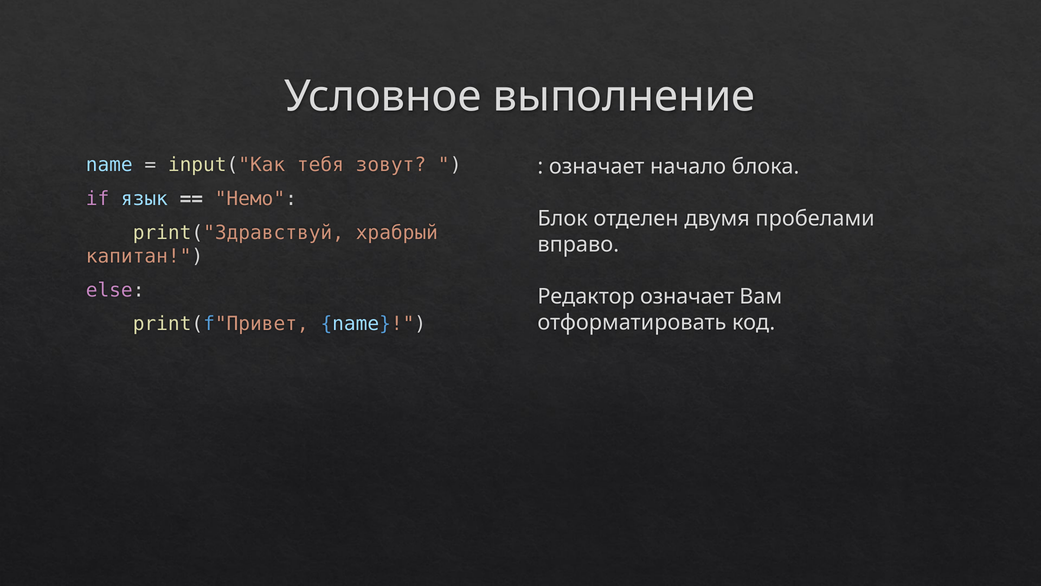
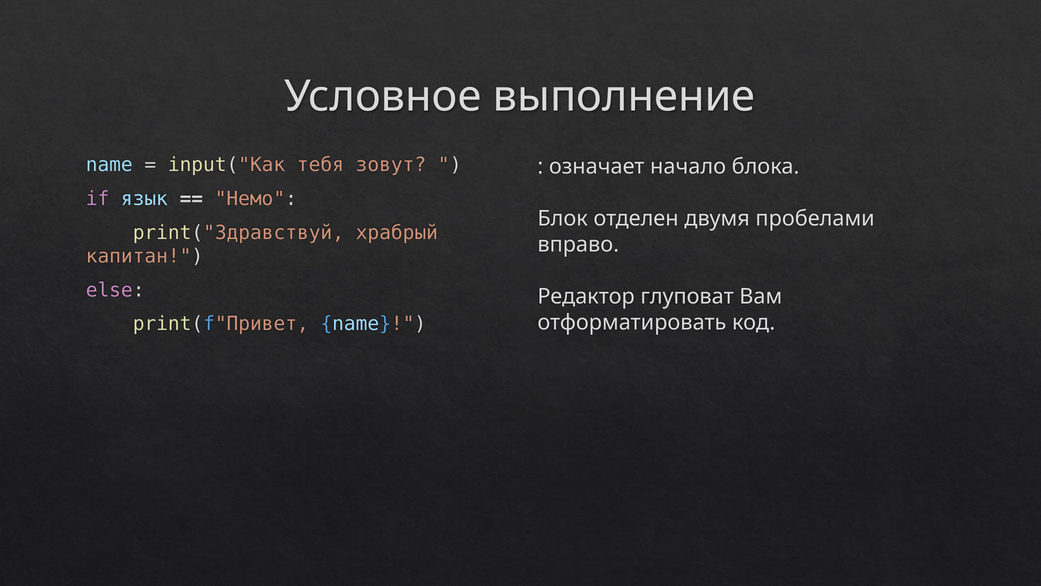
Редактор означает: означает -> глуповат
